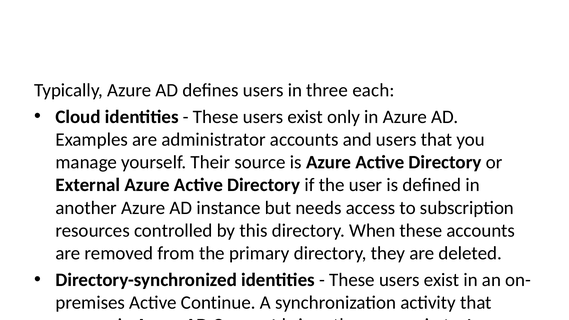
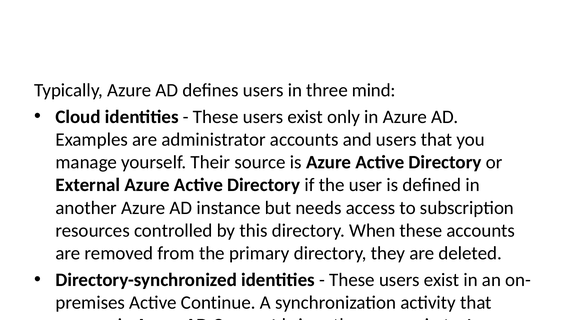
each: each -> mind
